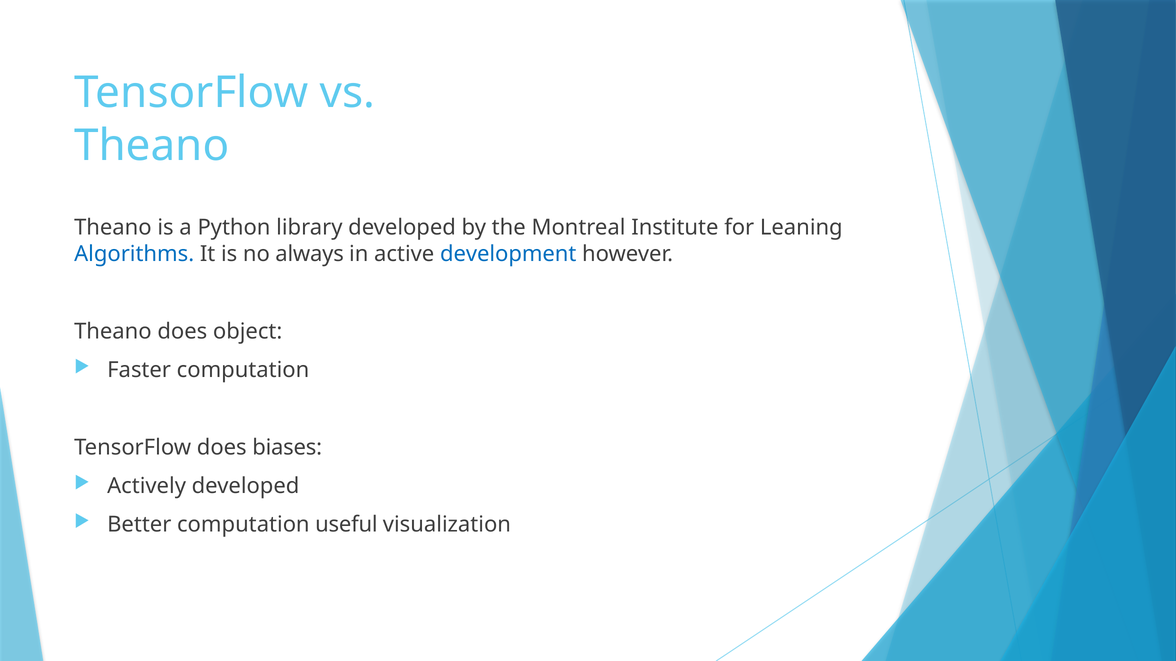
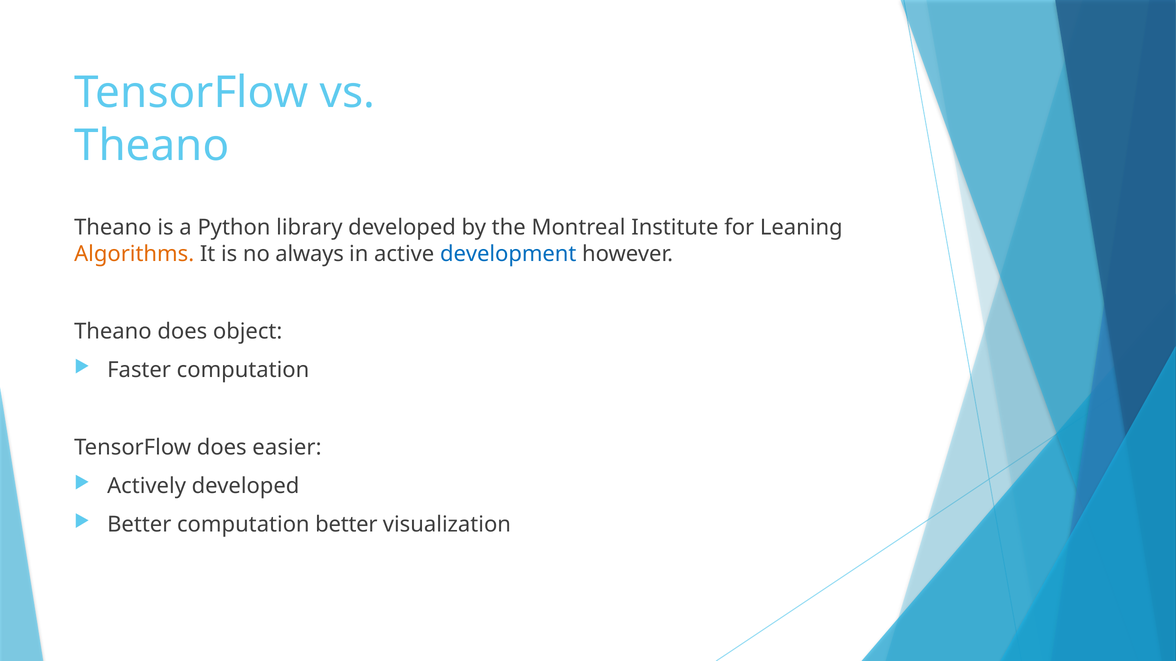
Algorithms colour: blue -> orange
biases: biases -> easier
computation useful: useful -> better
